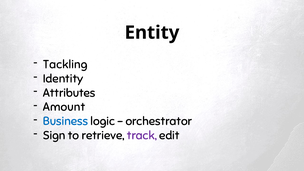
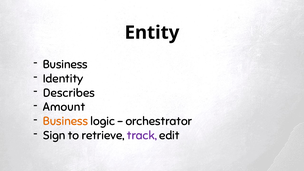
Tackling at (65, 65): Tackling -> Business
Attributes: Attributes -> Describes
Business at (65, 121) colour: blue -> orange
